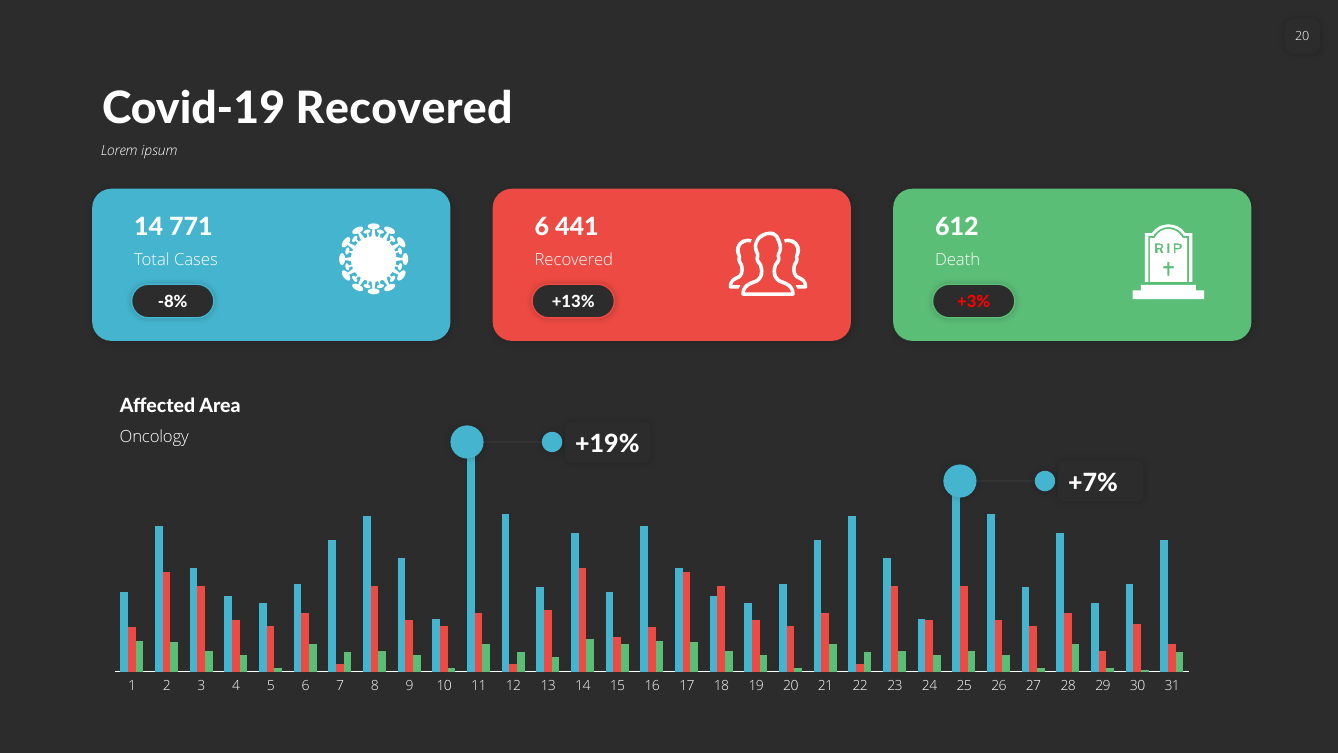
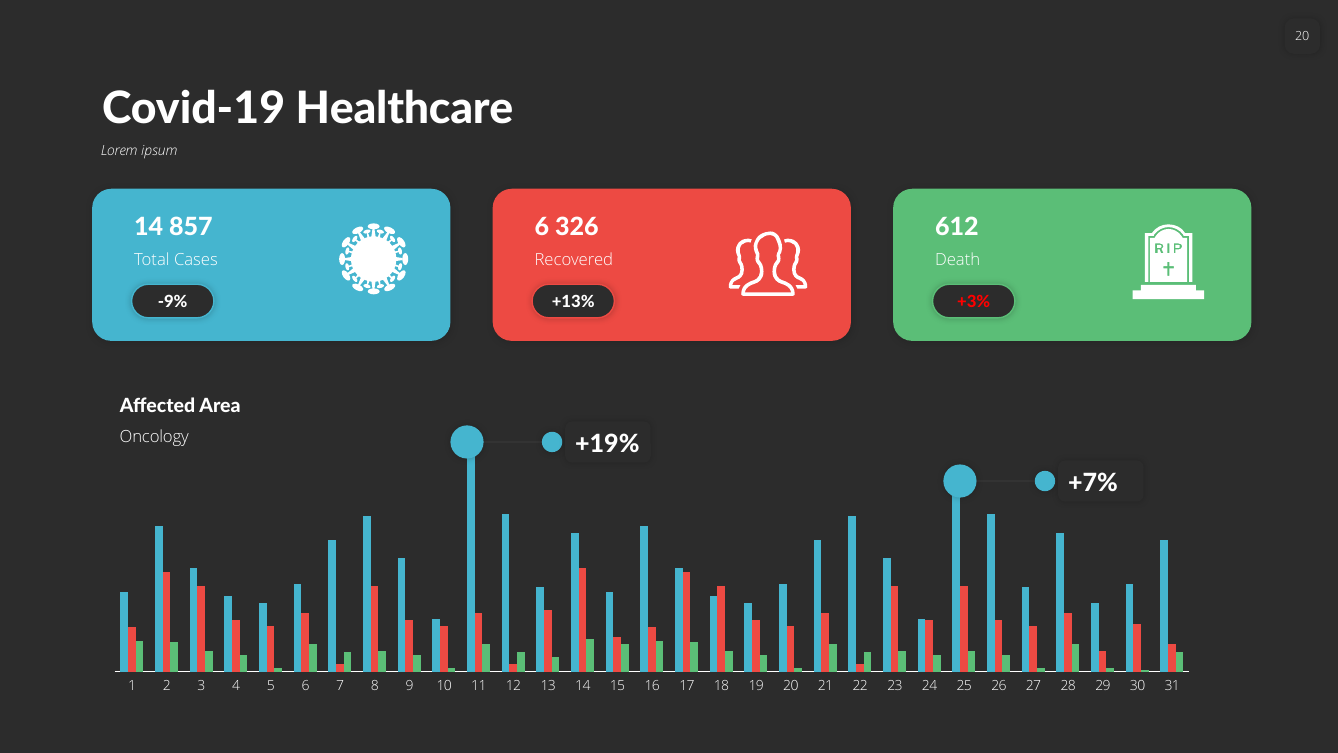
Covid-19 Recovered: Recovered -> Healthcare
771: 771 -> 857
441: 441 -> 326
-8%: -8% -> -9%
